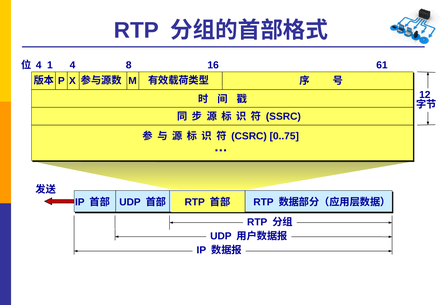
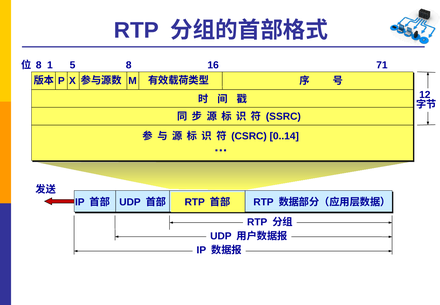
4 at (39, 65): 4 -> 8
1 4: 4 -> 5
61: 61 -> 71
0..75: 0..75 -> 0..14
